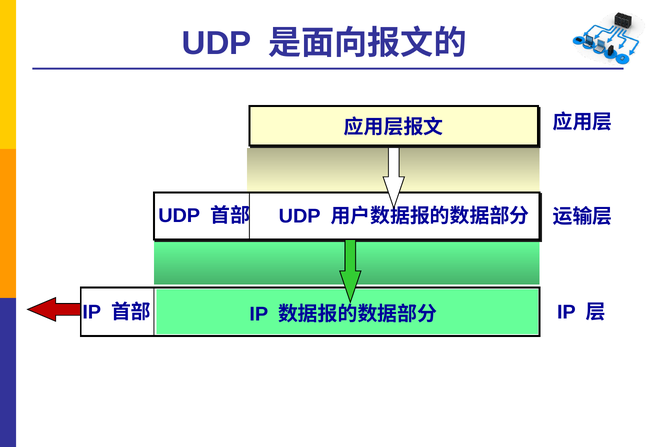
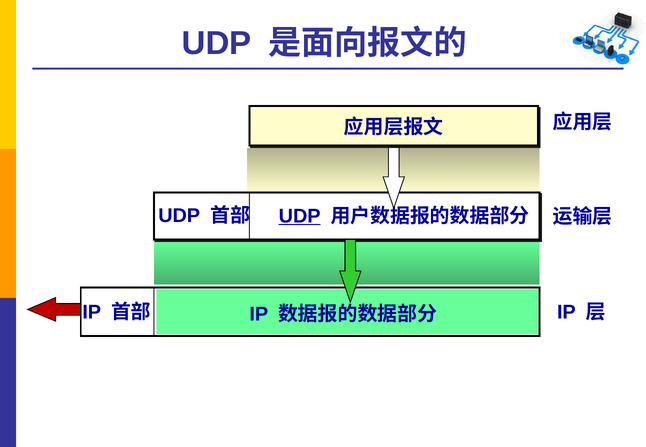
UDP at (300, 216) underline: none -> present
